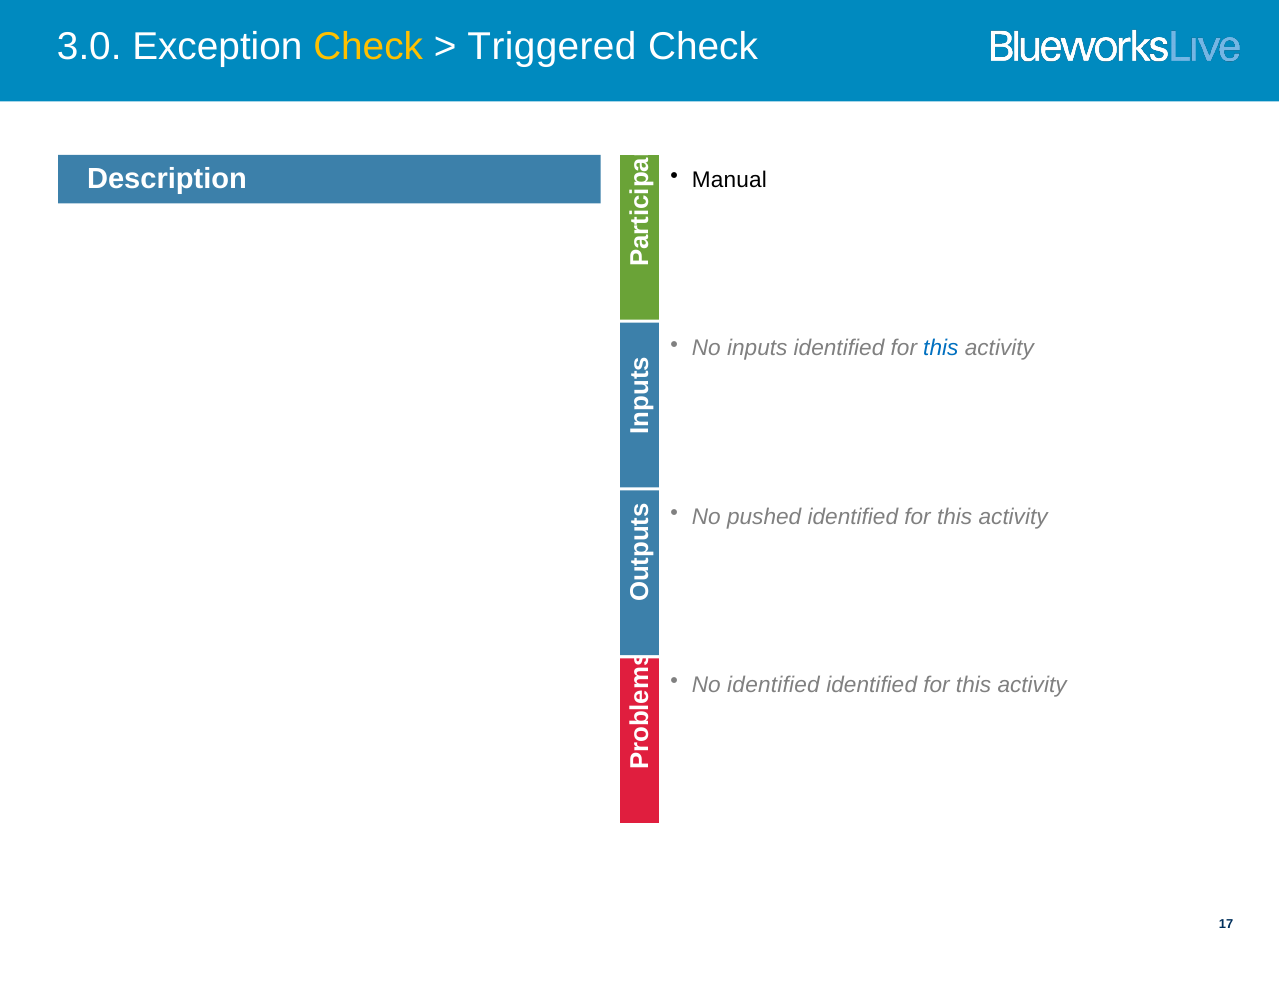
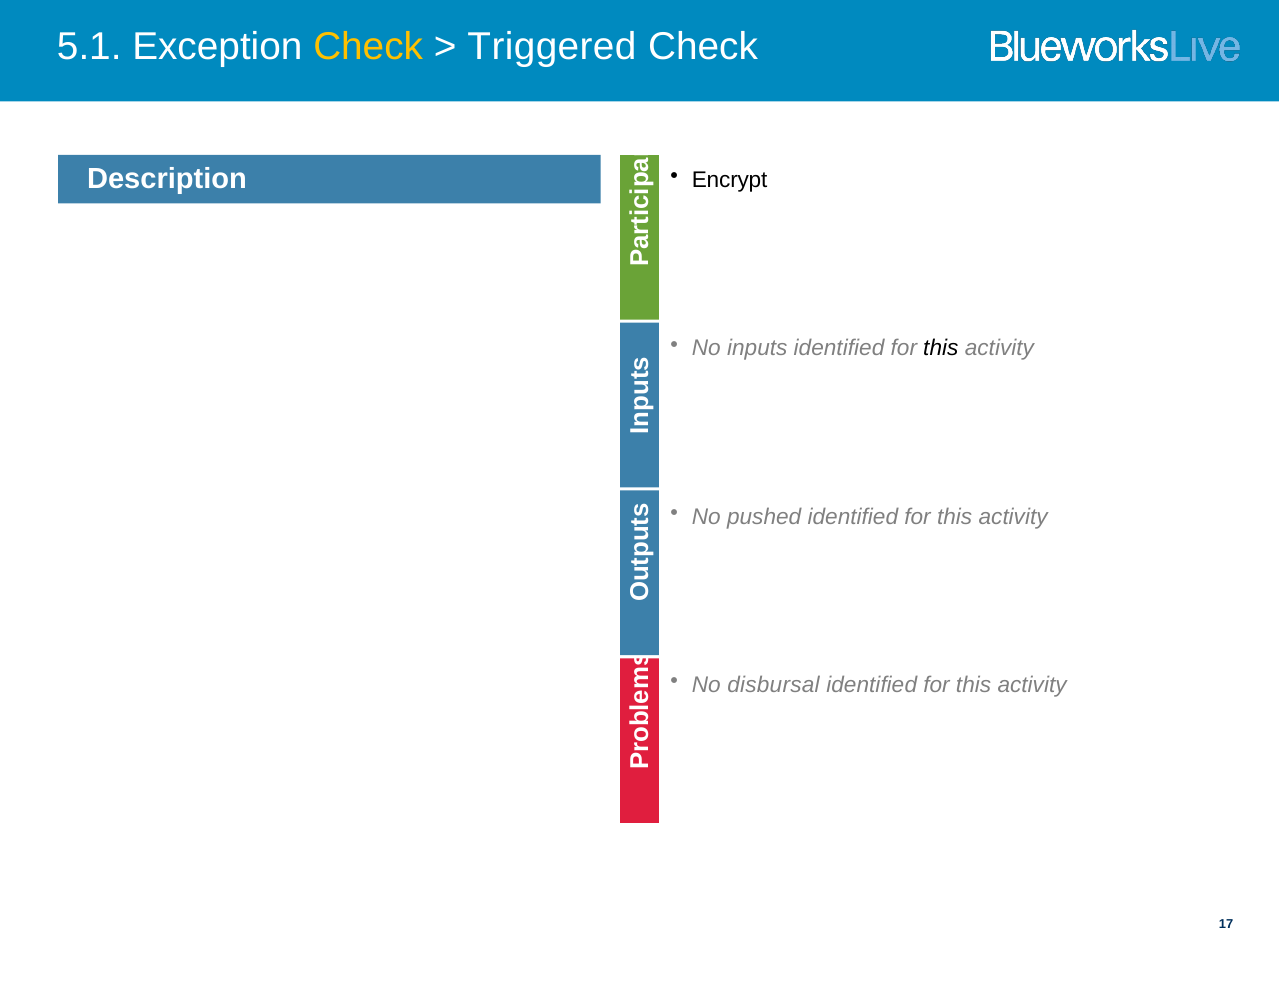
3.0: 3.0 -> 5.1
Manual: Manual -> Encrypt
this at (941, 348) colour: blue -> black
No identified: identified -> disbursal
